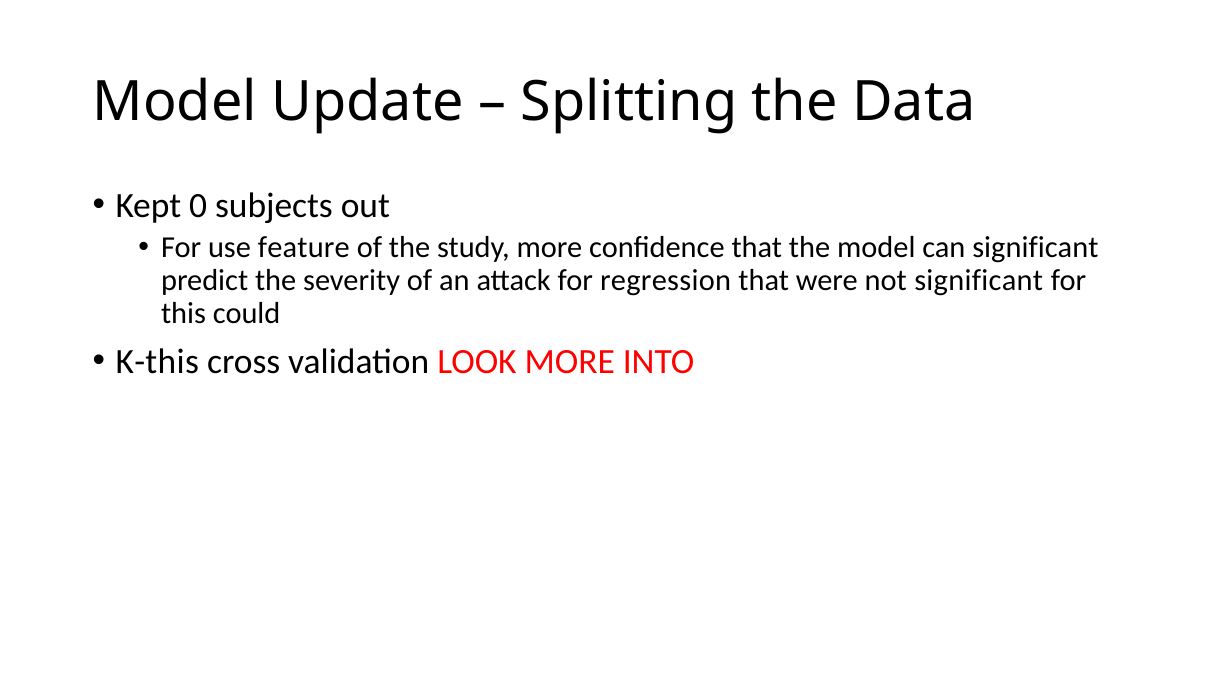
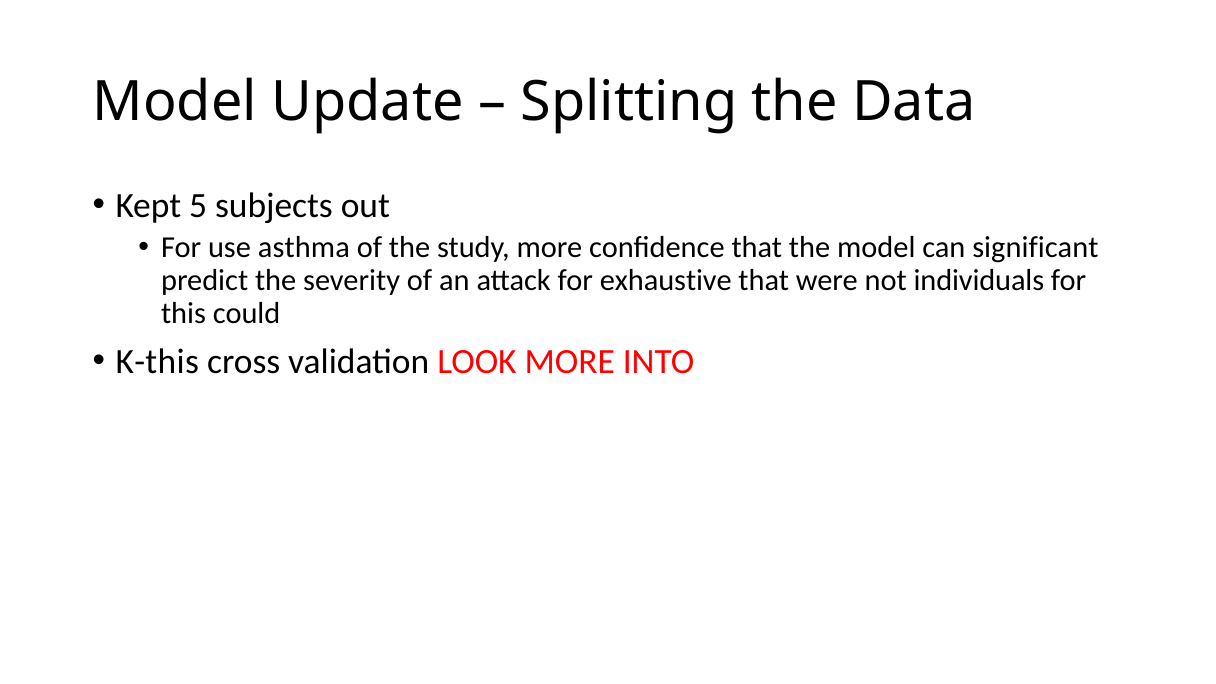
0: 0 -> 5
feature: feature -> asthma
regression: regression -> exhaustive
not significant: significant -> individuals
